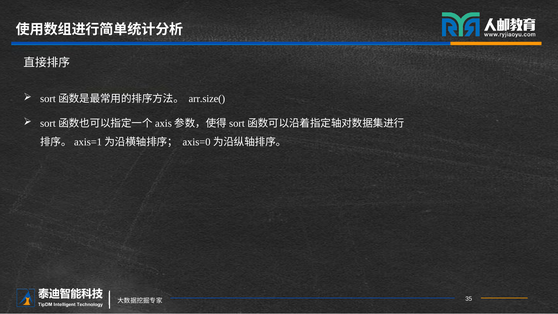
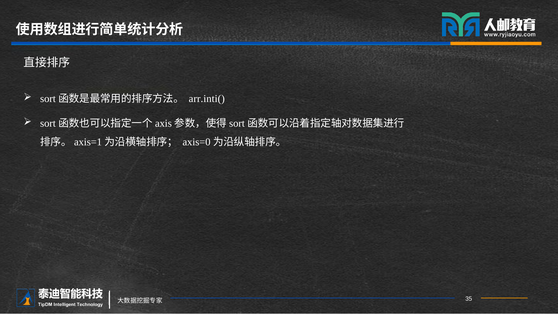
arr.size(: arr.size( -> arr.inti(
